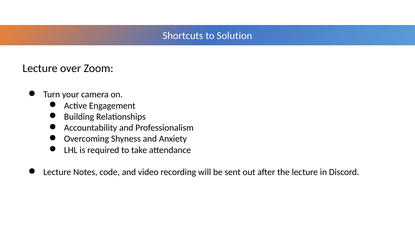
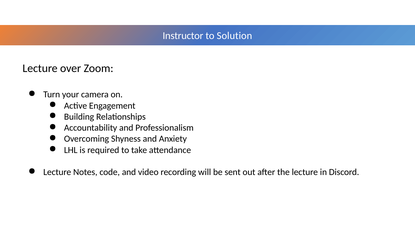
Shortcuts: Shortcuts -> Instructor
